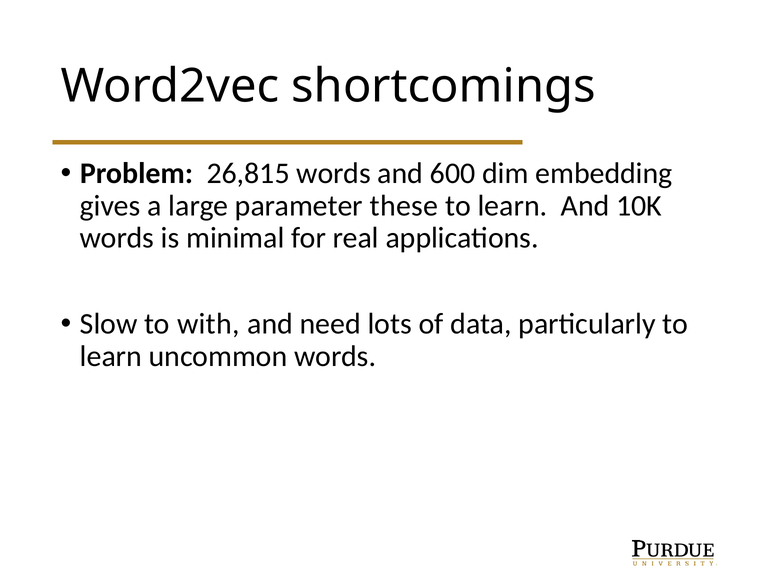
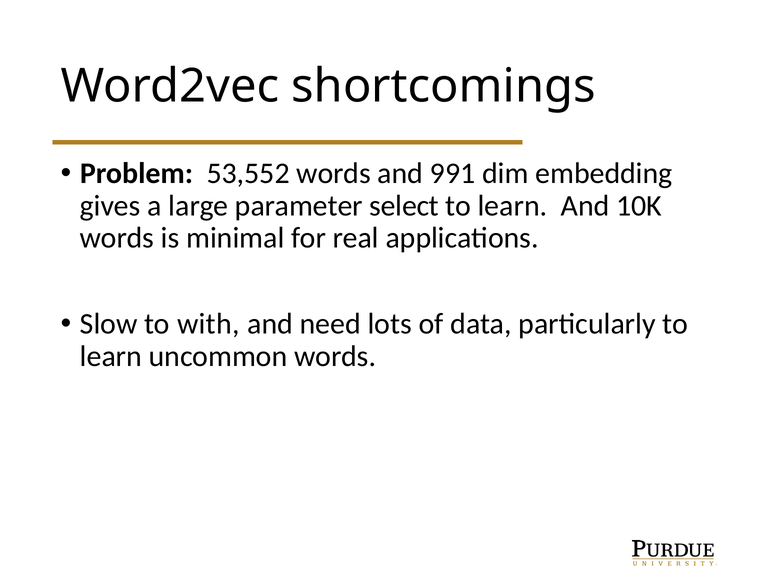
26,815: 26,815 -> 53,552
600: 600 -> 991
these: these -> select
